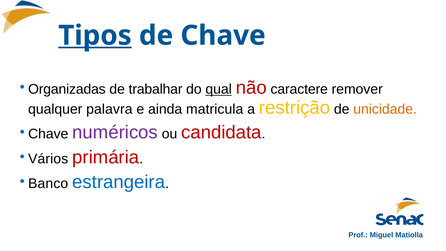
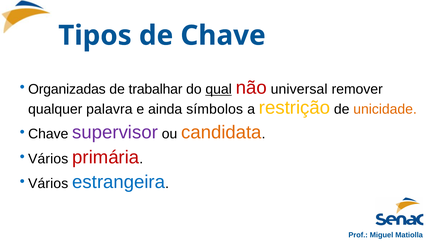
Tipos underline: present -> none
caractere: caractere -> universal
matricula: matricula -> símbolos
numéricos: numéricos -> supervisor
candidata colour: red -> orange
Banco at (48, 183): Banco -> Vários
